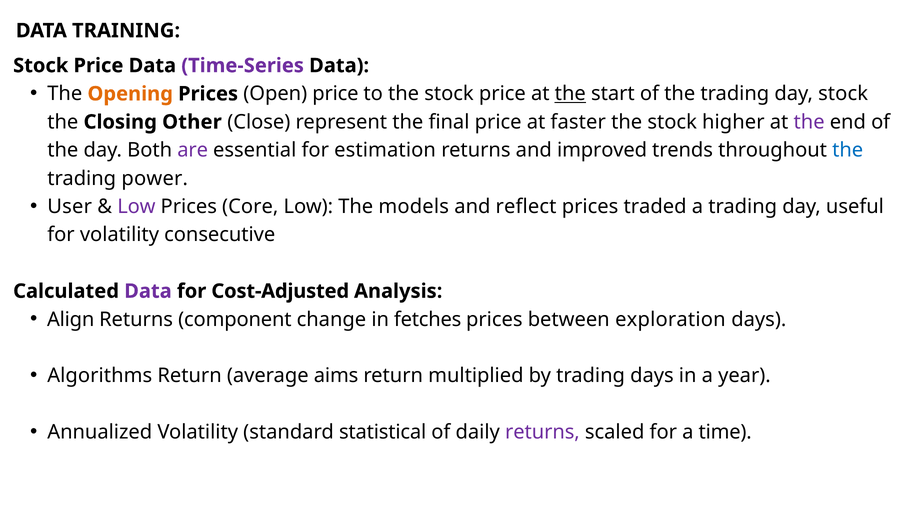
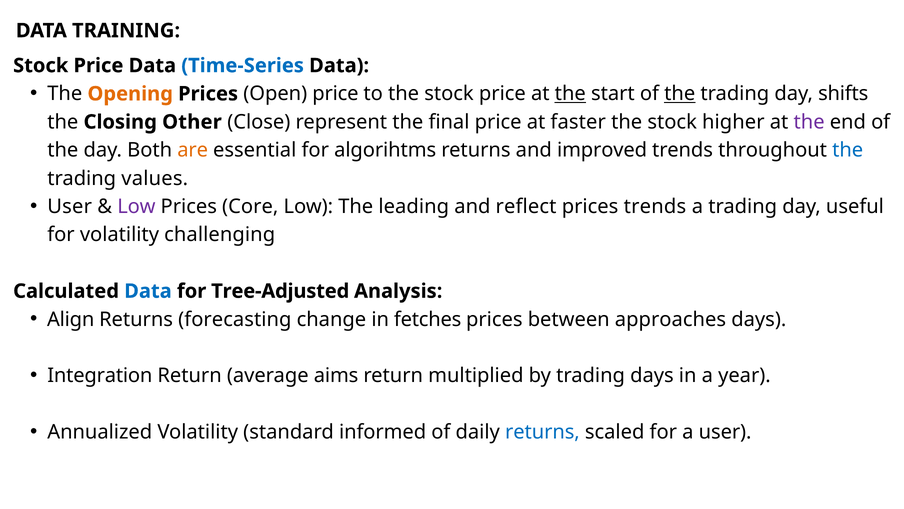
Time-Series colour: purple -> blue
the at (680, 94) underline: none -> present
day stock: stock -> shifts
are colour: purple -> orange
estimation: estimation -> algorihtms
power: power -> values
models: models -> leading
prices traded: traded -> trends
consecutive: consecutive -> challenging
Data at (148, 291) colour: purple -> blue
Cost-Adjusted: Cost-Adjusted -> Tree-Adjusted
component: component -> forecasting
exploration: exploration -> approaches
Algorithms: Algorithms -> Integration
statistical: statistical -> informed
returns at (542, 432) colour: purple -> blue
a time: time -> user
